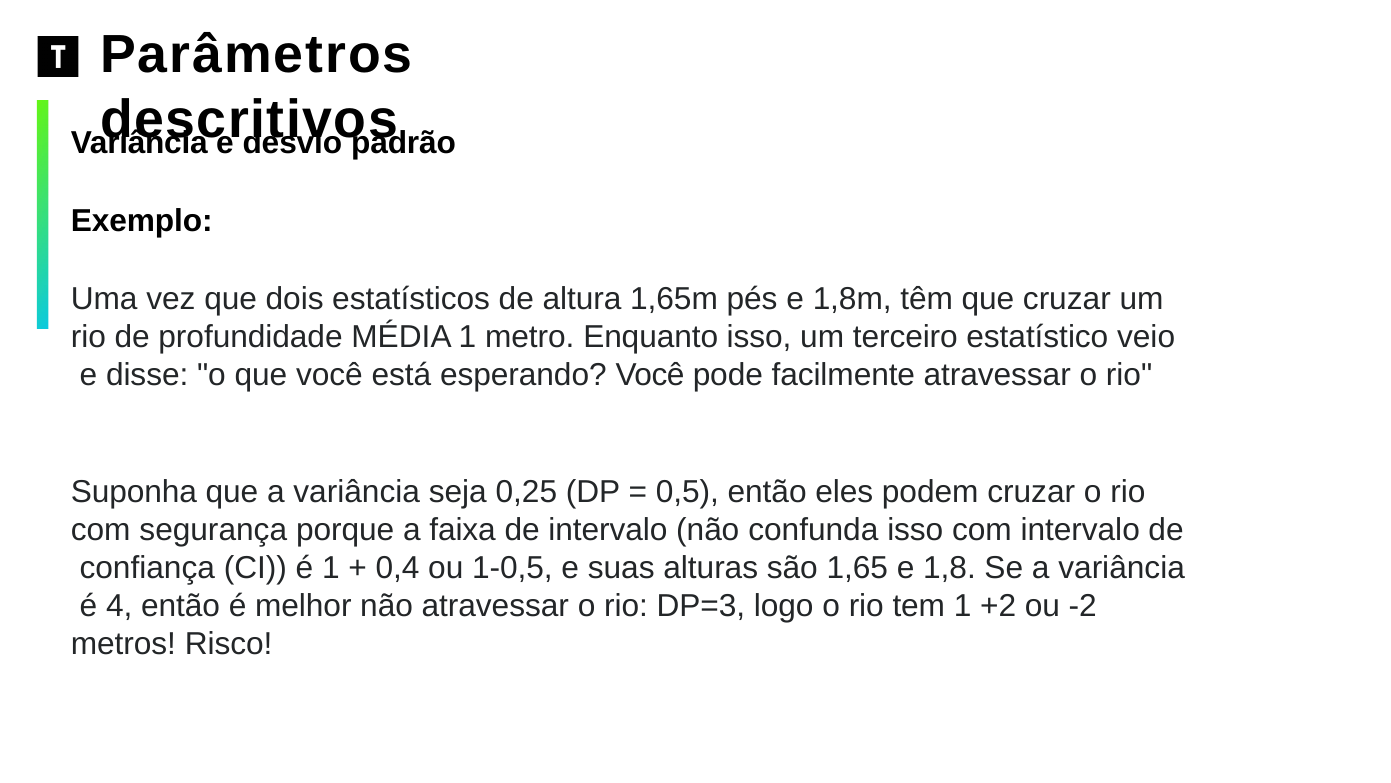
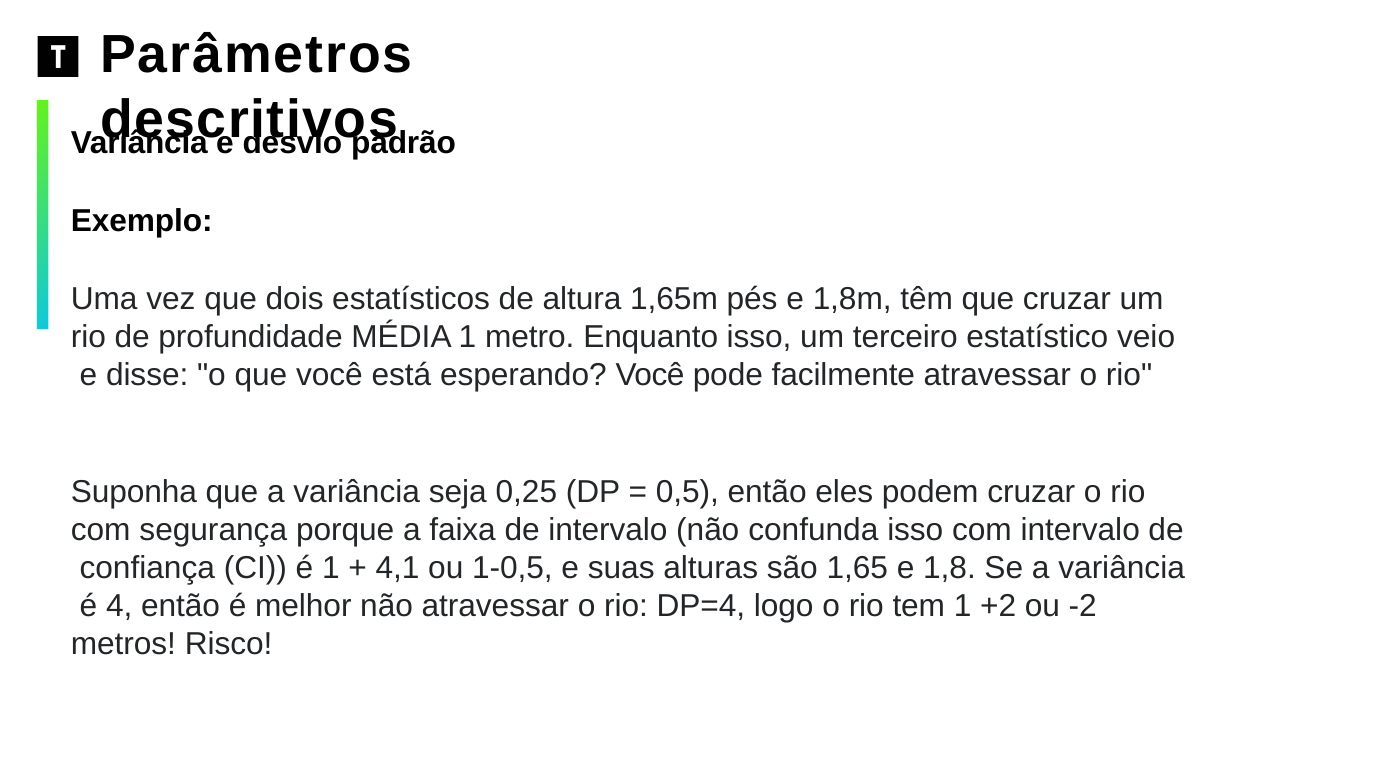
0,4: 0,4 -> 4,1
DP=3: DP=3 -> DP=4
